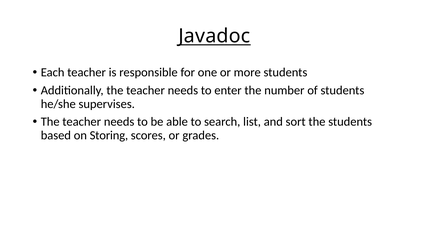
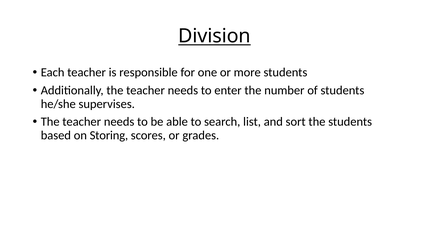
Javadoc: Javadoc -> Division
